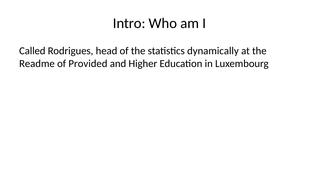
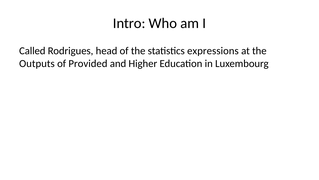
dynamically: dynamically -> expressions
Readme: Readme -> Outputs
